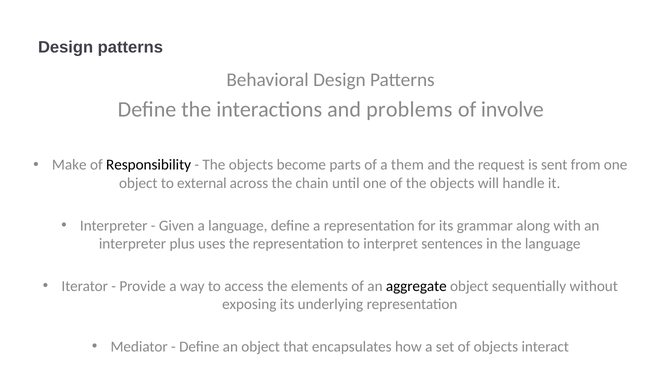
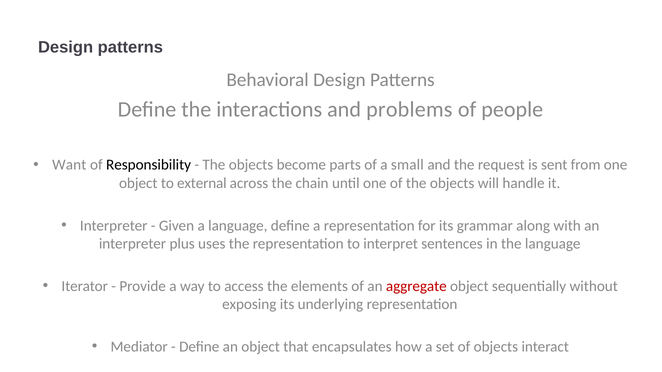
involve: involve -> people
Make: Make -> Want
them: them -> small
aggregate colour: black -> red
